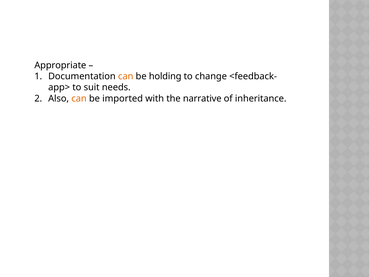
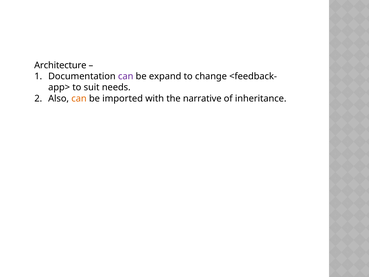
Appropriate: Appropriate -> Architecture
can at (126, 76) colour: orange -> purple
holding: holding -> expand
